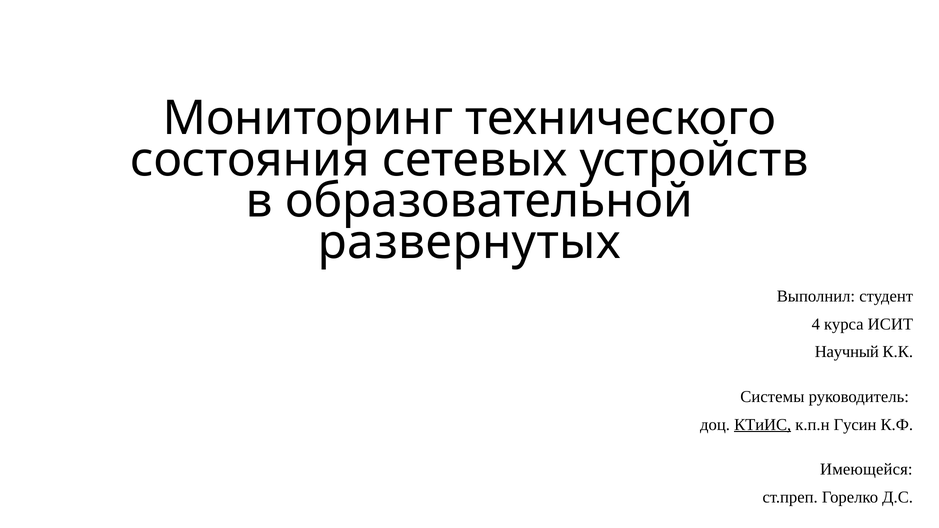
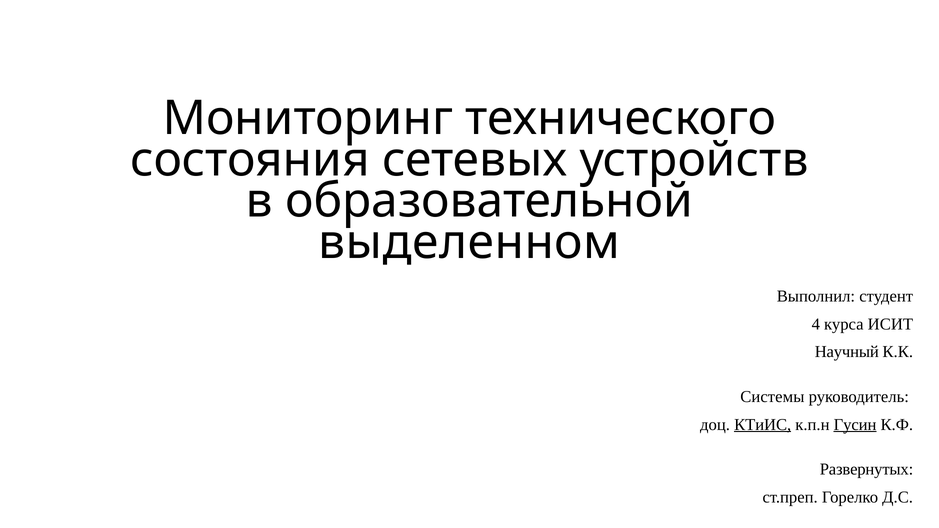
развернутых: развернутых -> выделенном
Гусин underline: none -> present
Имеющейся: Имеющейся -> Развернутых
